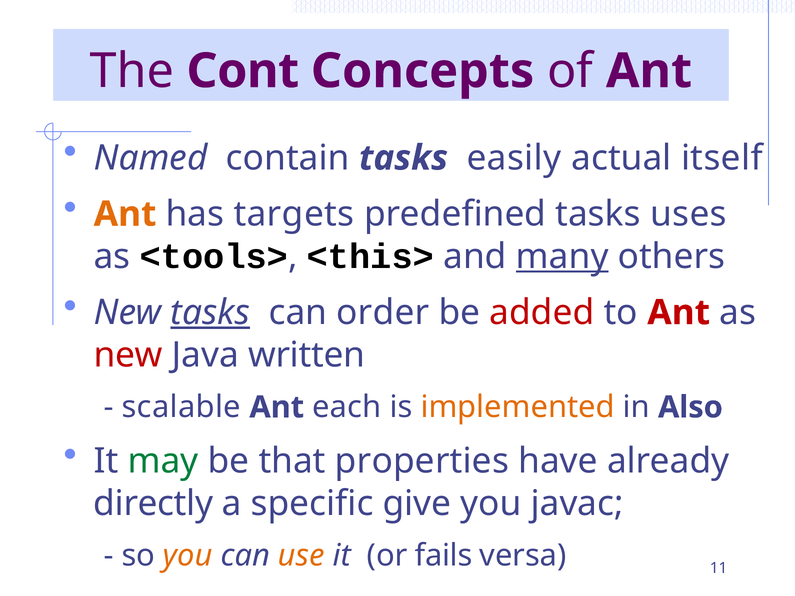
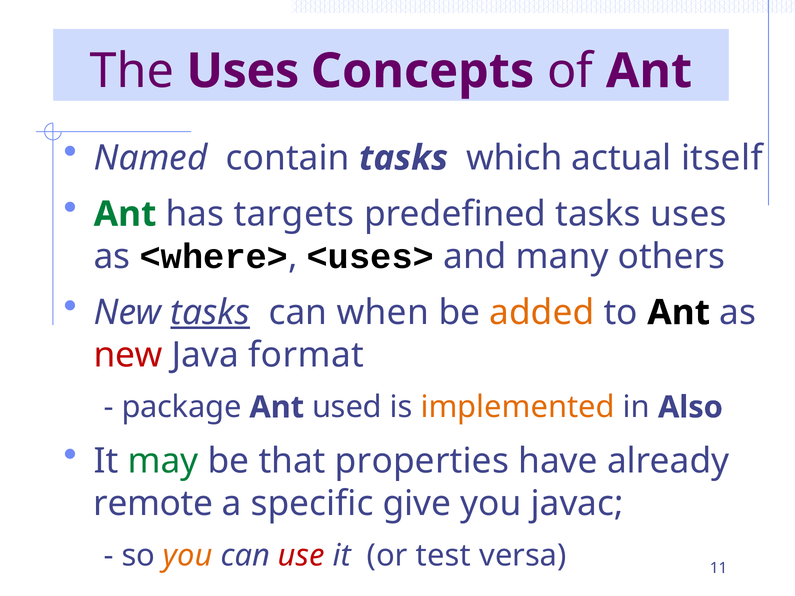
The Cont: Cont -> Uses
easily: easily -> which
Ant at (125, 214) colour: orange -> green
<tools>: <tools> -> <where>
<this>: <this> -> <uses>
many underline: present -> none
order: order -> when
added colour: red -> orange
Ant at (679, 313) colour: red -> black
written: written -> format
scalable: scalable -> package
each: each -> used
directly: directly -> remote
use colour: orange -> red
fails: fails -> test
